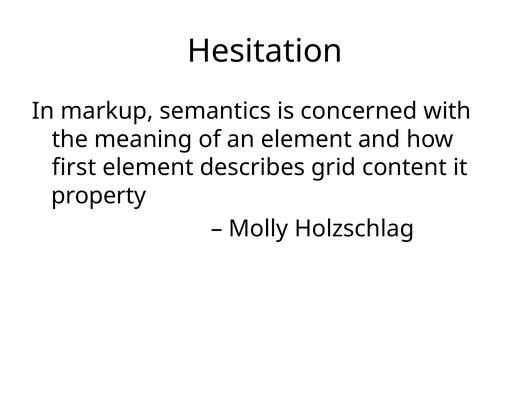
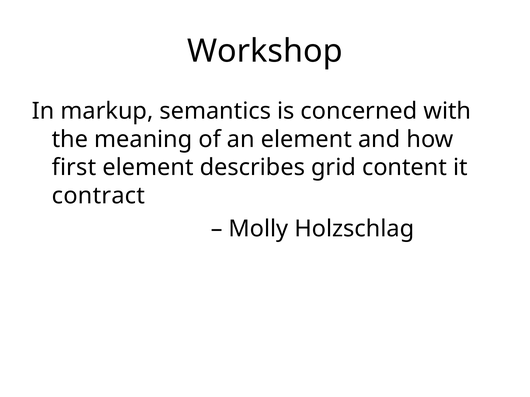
Hesitation: Hesitation -> Workshop
property: property -> contract
